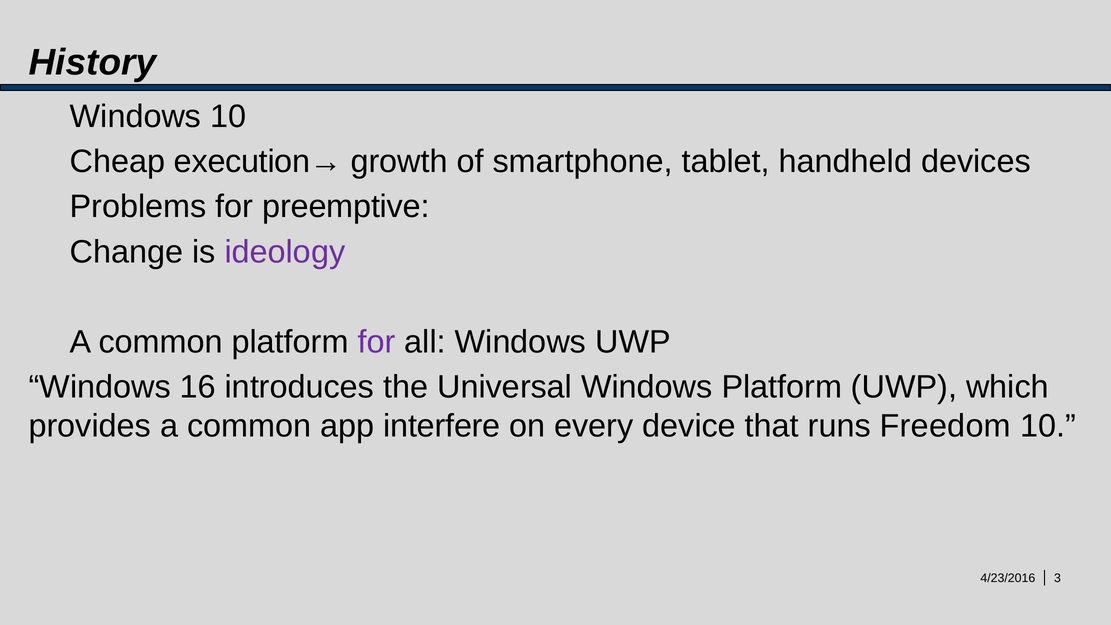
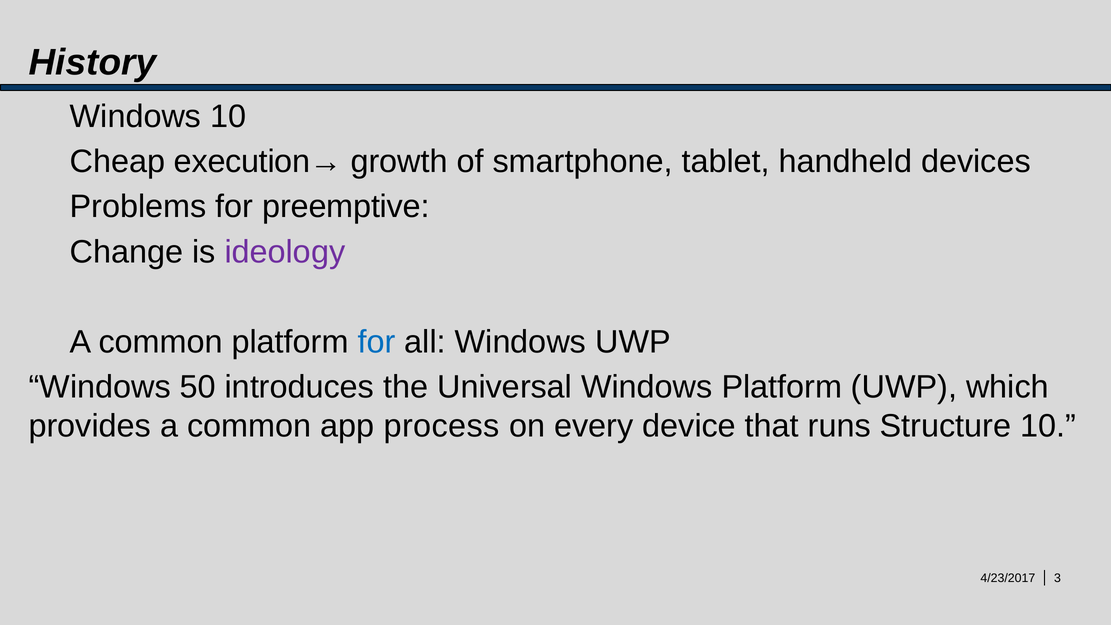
for at (377, 342) colour: purple -> blue
16: 16 -> 50
interfere: interfere -> process
Freedom: Freedom -> Structure
4/23/2016: 4/23/2016 -> 4/23/2017
